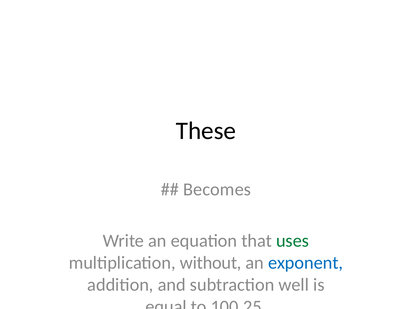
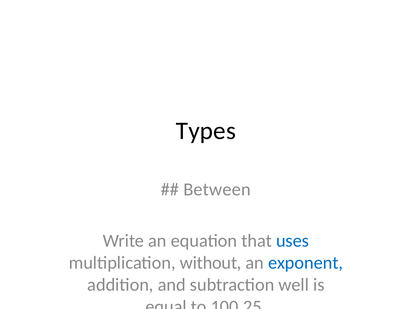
These: These -> Types
Becomes: Becomes -> Between
uses colour: green -> blue
